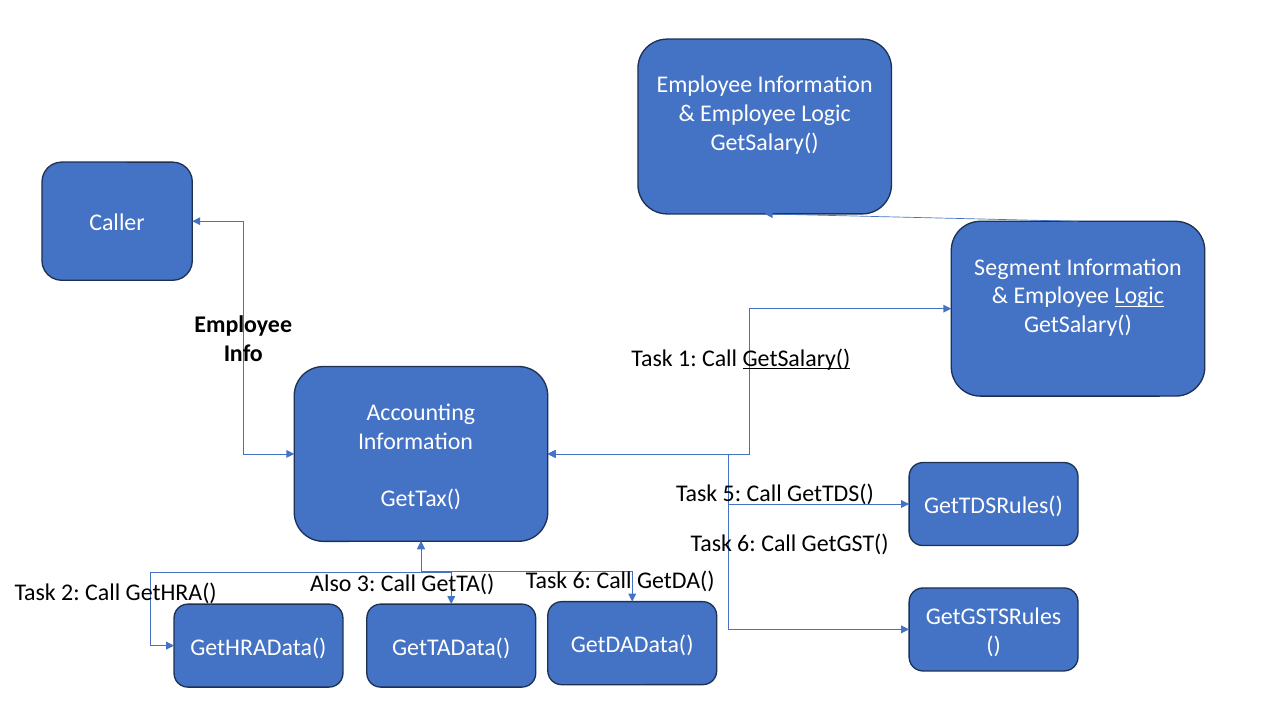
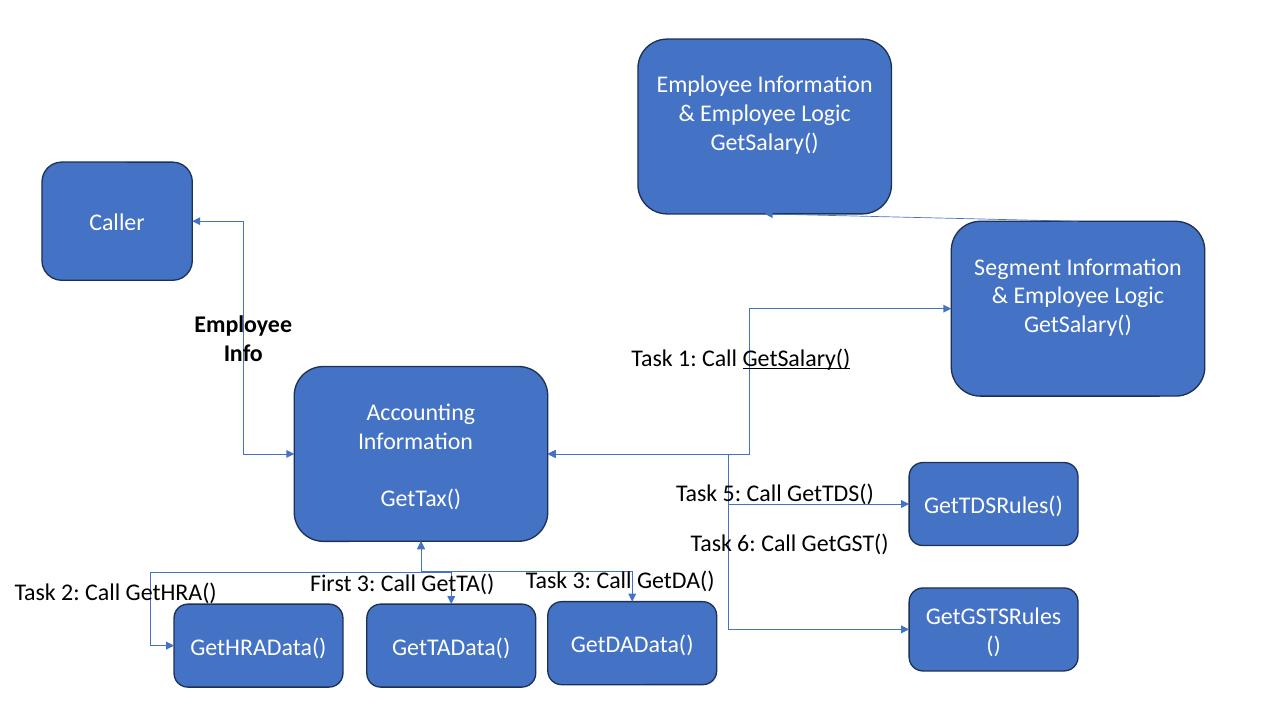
Logic at (1139, 296) underline: present -> none
Also: Also -> First
GetTA( Task 6: 6 -> 3
